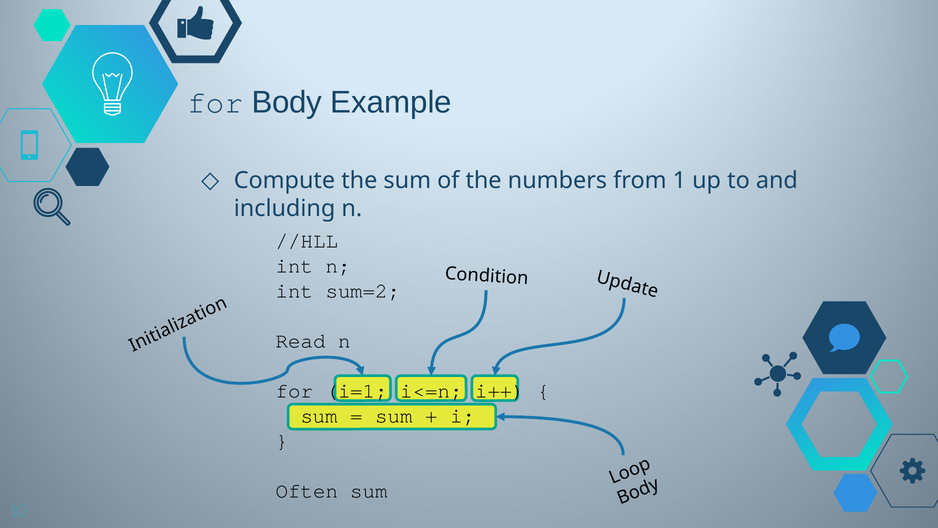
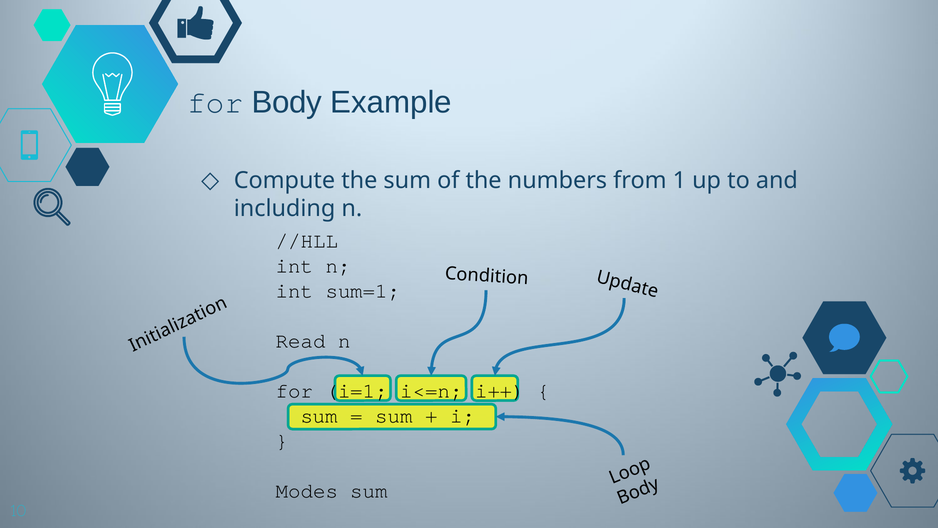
sum=2: sum=2 -> sum=1
Often: Often -> Modes
